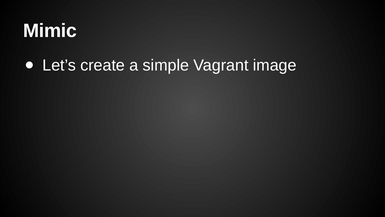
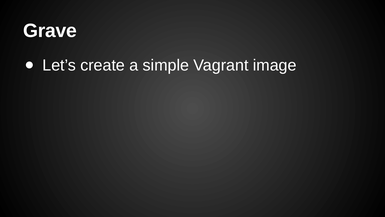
Mimic: Mimic -> Grave
